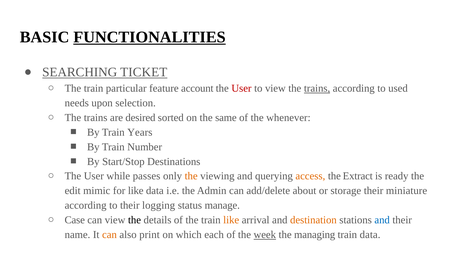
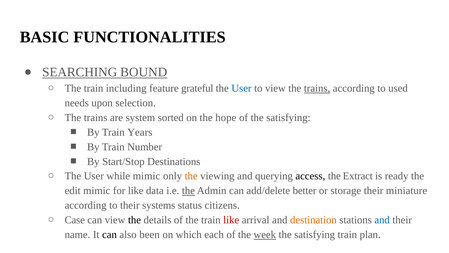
FUNCTIONALITIES underline: present -> none
TICKET: TICKET -> BOUND
particular: particular -> including
account: account -> grateful
User at (241, 88) colour: red -> blue
desired: desired -> system
same: same -> hope
of the whenever: whenever -> satisfying
while passes: passes -> mimic
access colour: orange -> black
the at (188, 190) underline: none -> present
about: about -> better
logging: logging -> systems
manage: manage -> citizens
like at (231, 220) colour: orange -> red
can at (109, 234) colour: orange -> black
print: print -> been
managing at (315, 234): managing -> satisfying
train data: data -> plan
